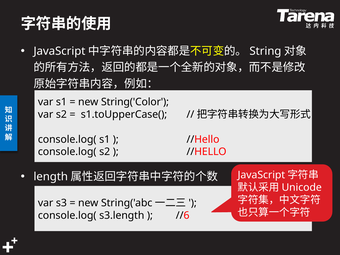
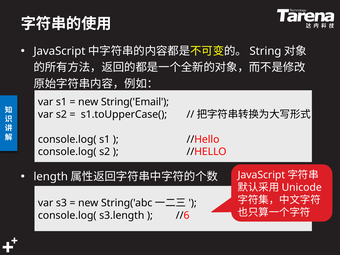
String('Color: String('Color -> String('Email
